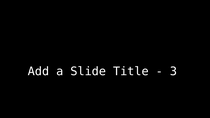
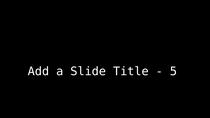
3: 3 -> 5
